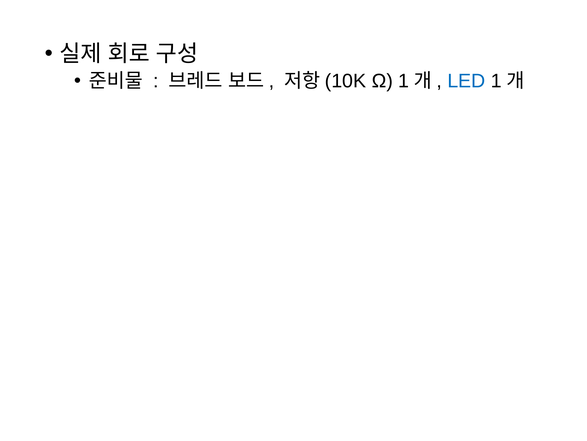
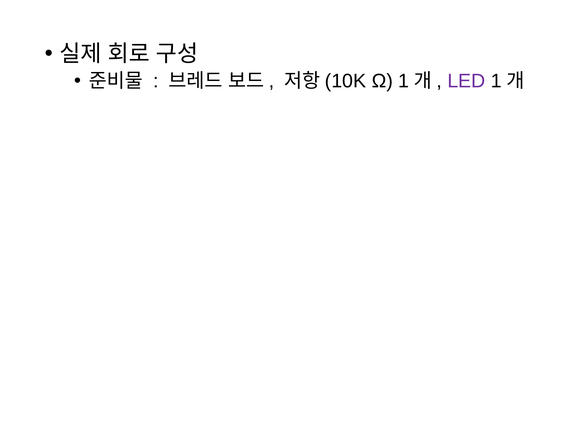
LED colour: blue -> purple
